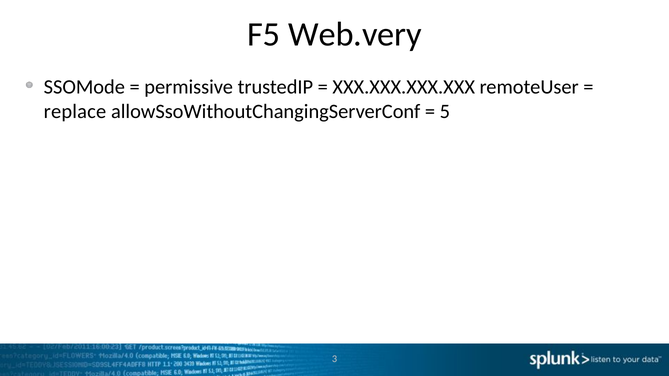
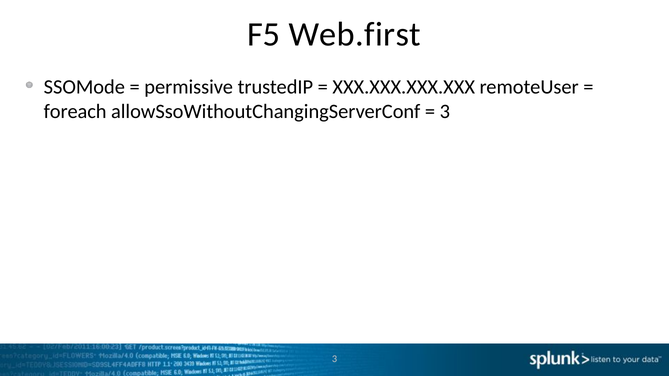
Web.very: Web.very -> Web.first
replace: replace -> foreach
5 at (445, 112): 5 -> 3
